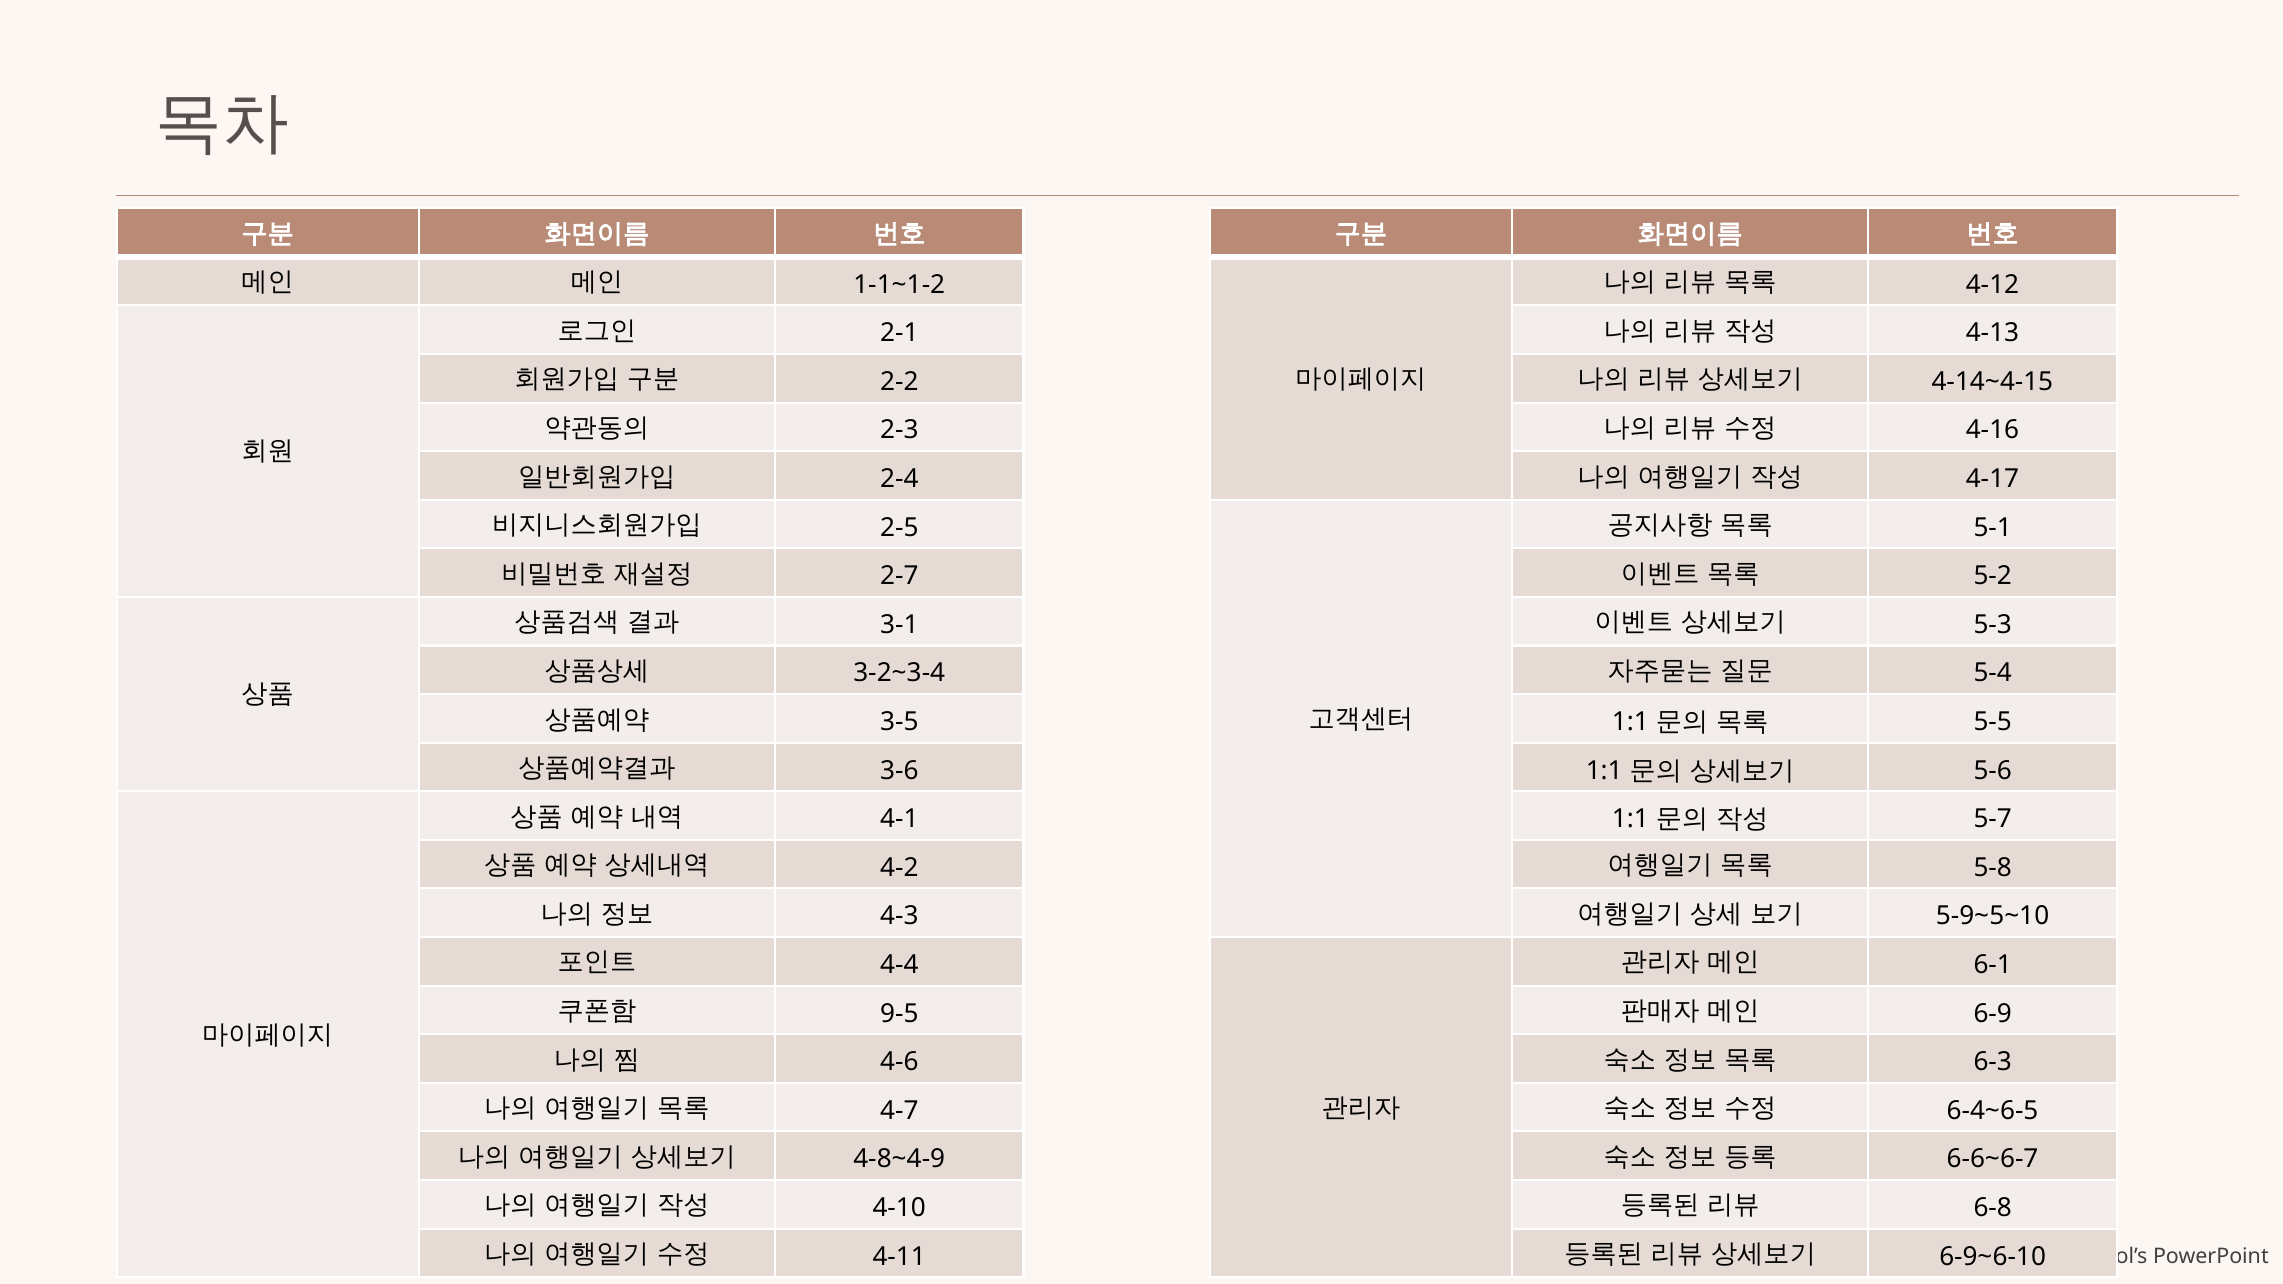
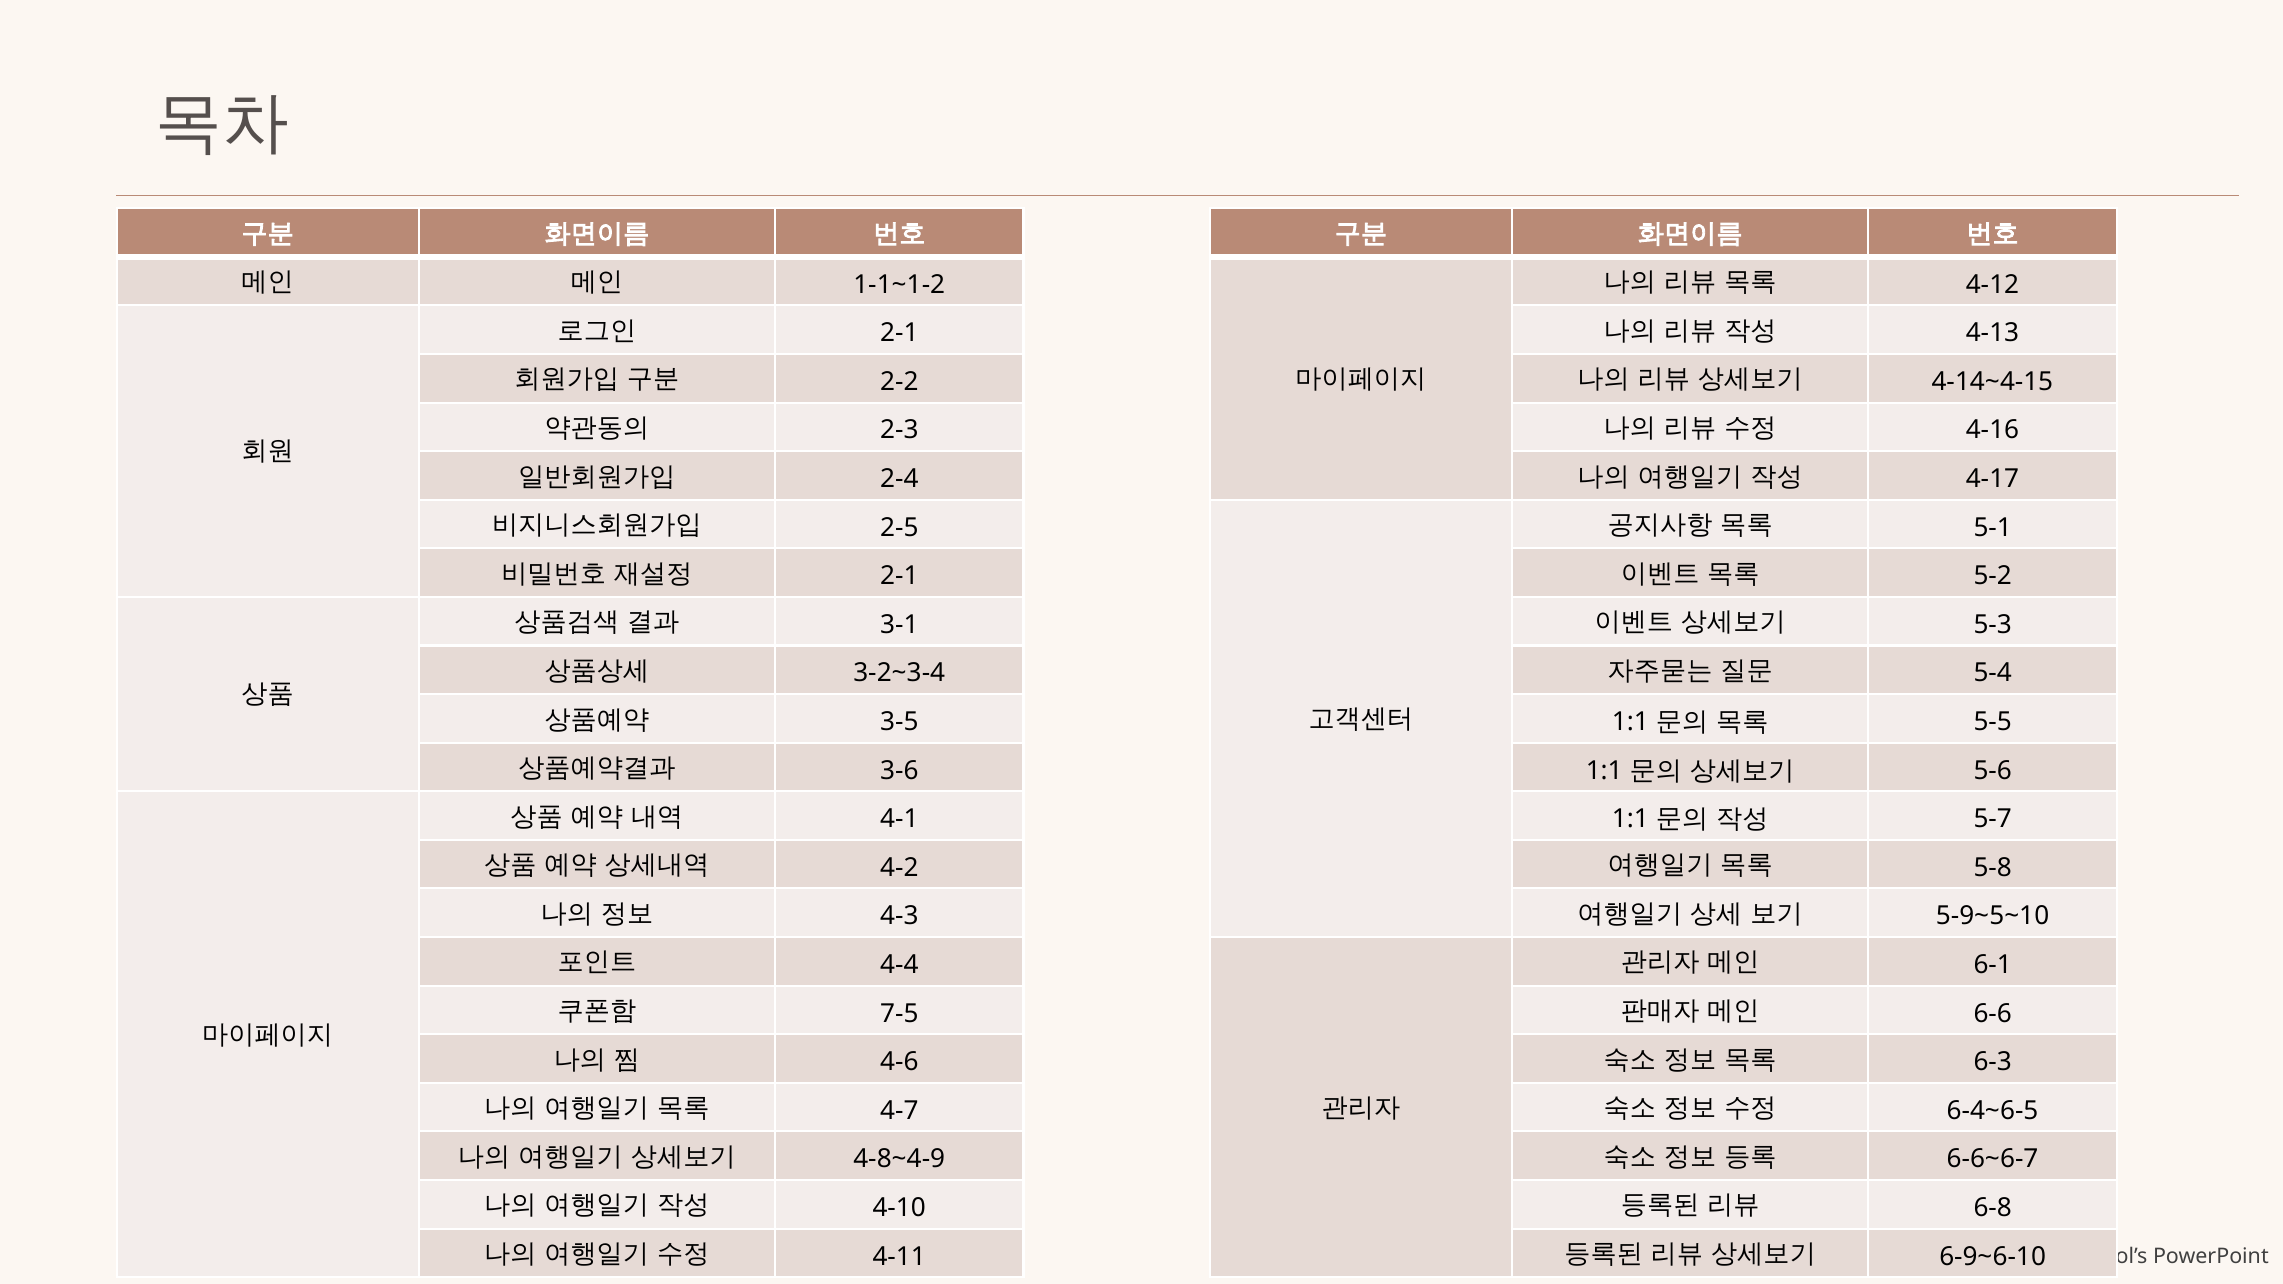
2-7 at (899, 576): 2-7 -> 2-1
9-5: 9-5 -> 7-5
6-9: 6-9 -> 6-6
